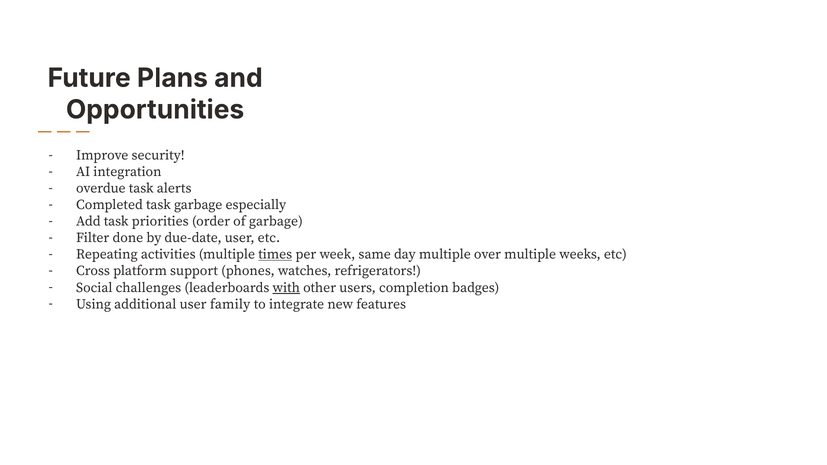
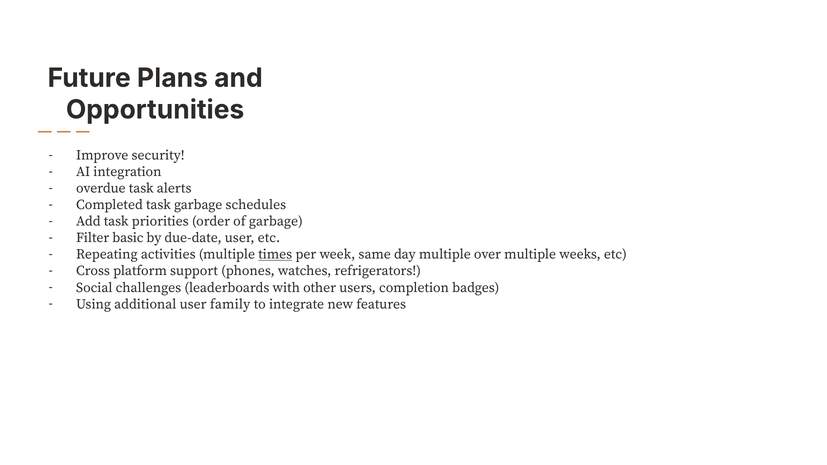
especially: especially -> schedules
done: done -> basic
with underline: present -> none
